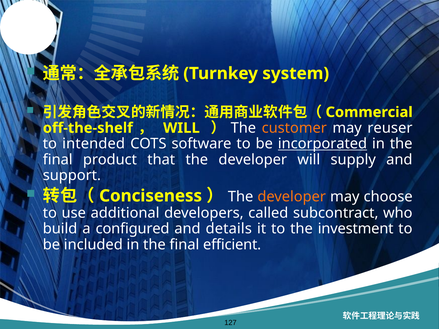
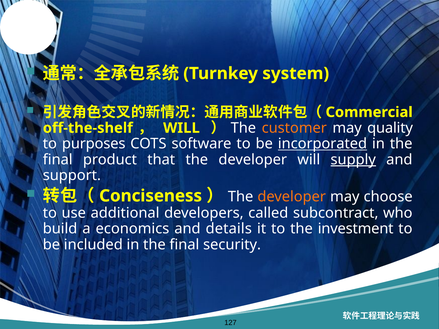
reuser: reuser -> quality
intended: intended -> purposes
supply underline: none -> present
configured: configured -> economics
efficient: efficient -> security
